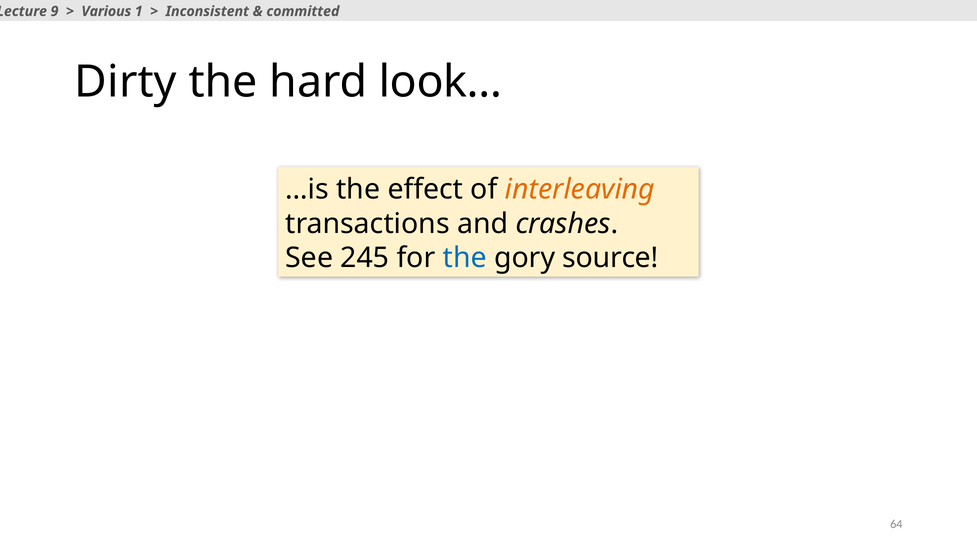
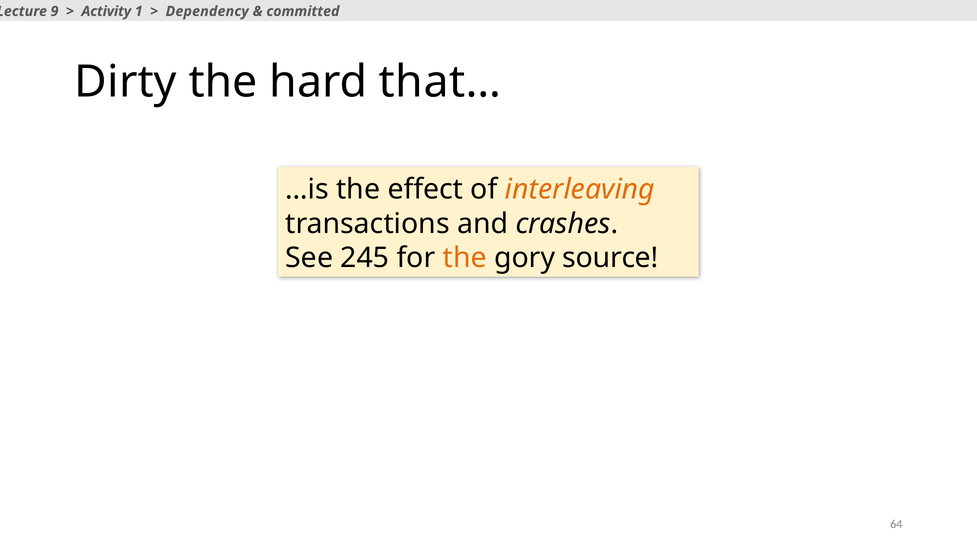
Various: Various -> Activity
Inconsistent: Inconsistent -> Dependency
look…: look… -> that…
the at (465, 258) colour: blue -> orange
